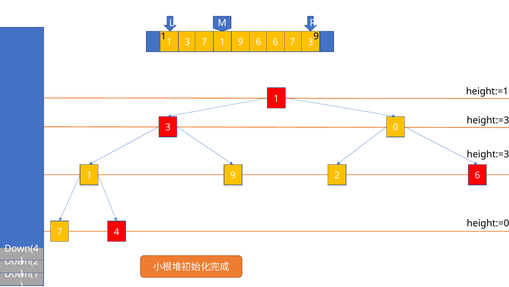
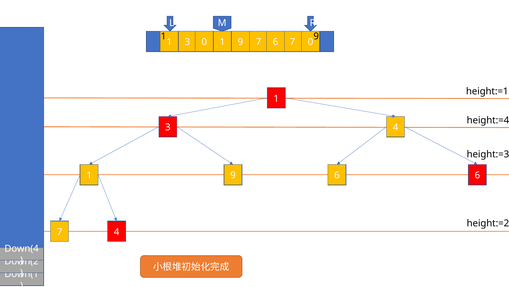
3 7: 7 -> 0
9 6: 6 -> 7
7 3: 3 -> 0
height:=3 at (488, 120): height:=3 -> height:=4
3 0: 0 -> 4
9 2: 2 -> 6
height:=0: height:=0 -> height:=2
